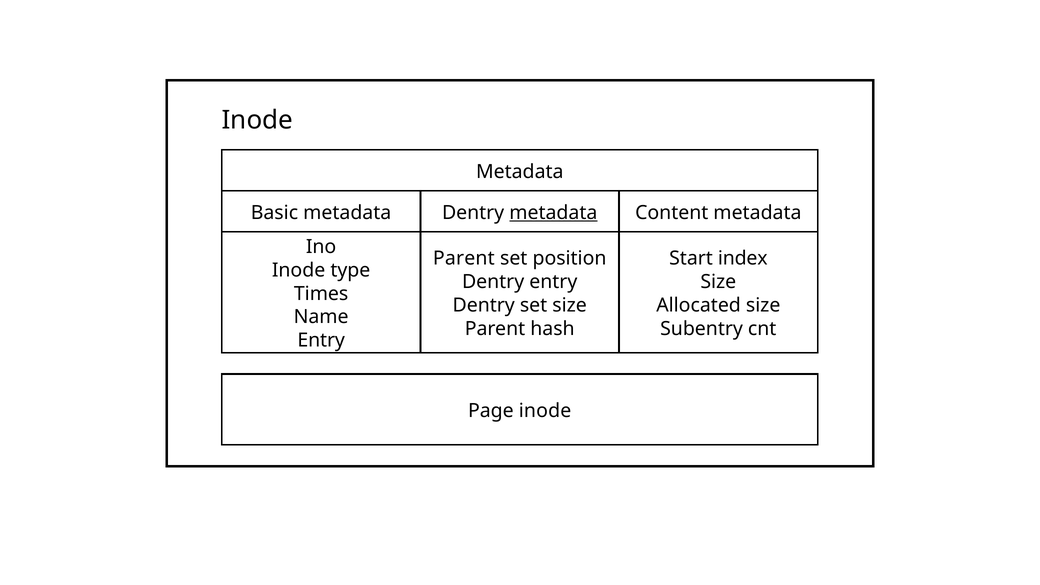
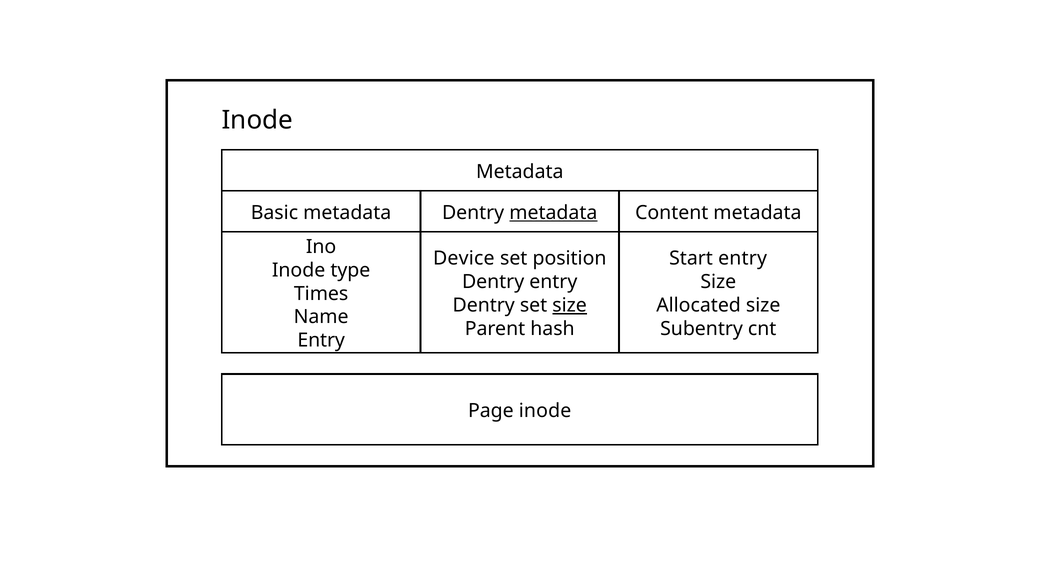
Parent at (464, 258): Parent -> Device
Start index: index -> entry
size at (570, 305) underline: none -> present
